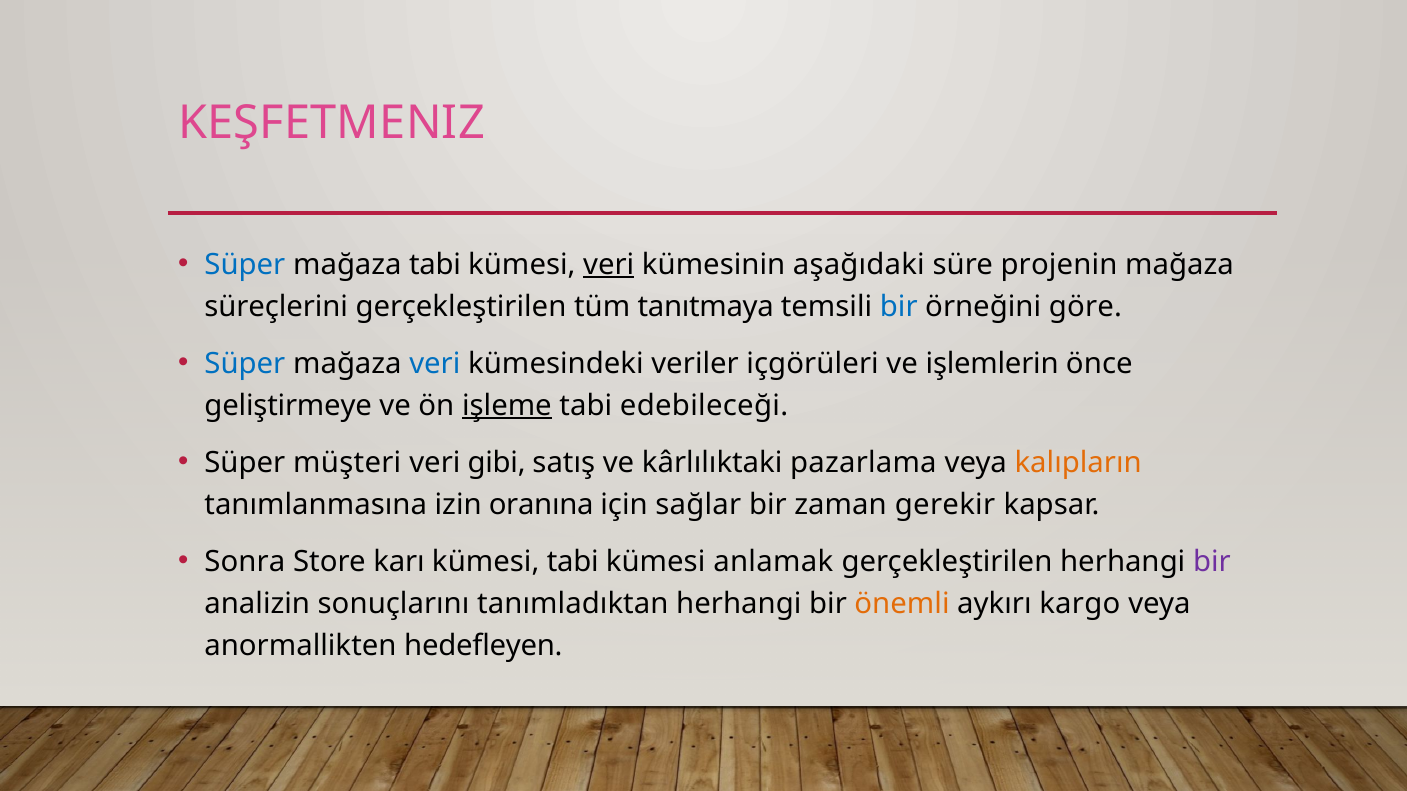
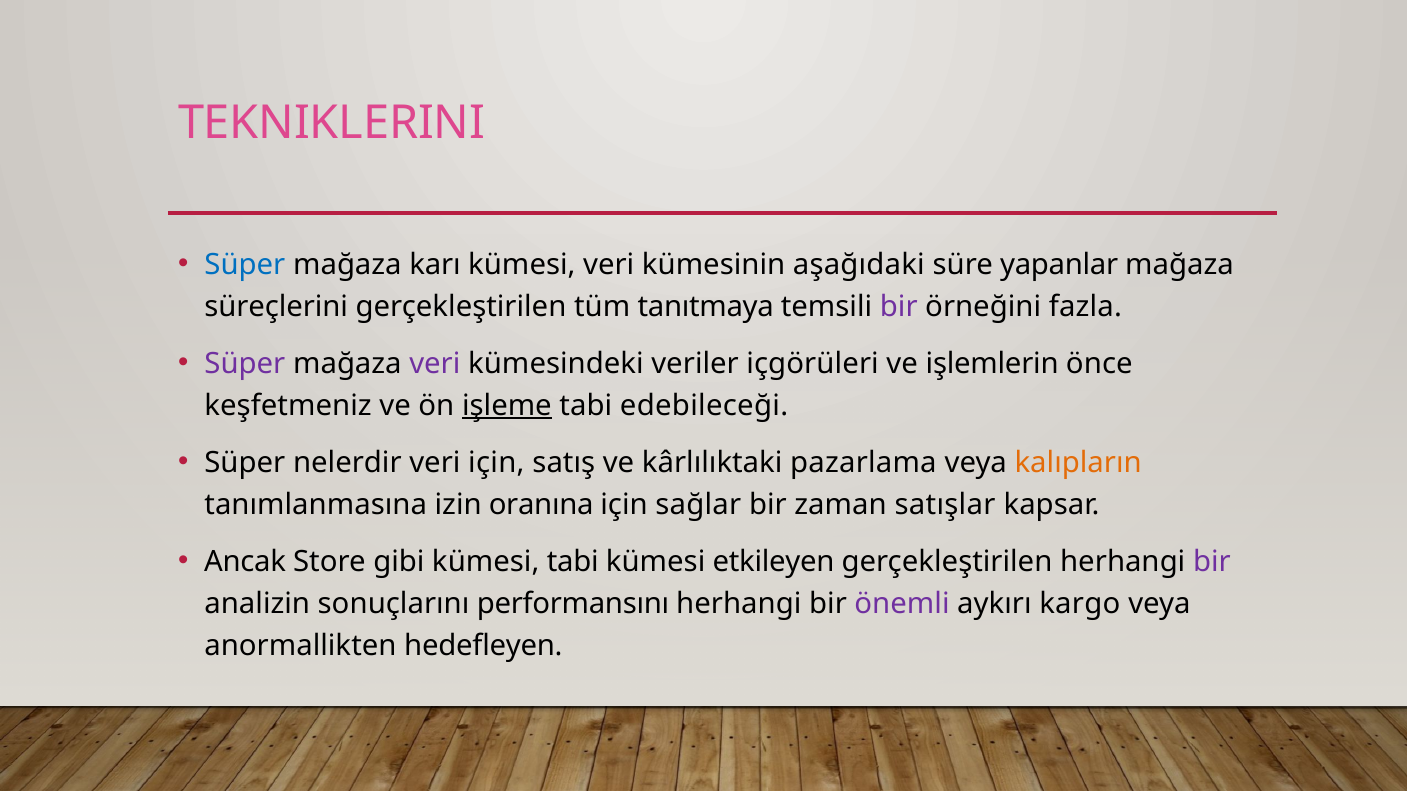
KEŞFETMENIZ: KEŞFETMENIZ -> TEKNIKLERINI
mağaza tabi: tabi -> karı
veri at (609, 265) underline: present -> none
projenin: projenin -> yapanlar
bir at (899, 307) colour: blue -> purple
göre: göre -> fazla
Süper at (245, 364) colour: blue -> purple
veri at (435, 364) colour: blue -> purple
geliştirmeye: geliştirmeye -> keşfetmeniz
müşteri: müşteri -> nelerdir
veri gibi: gibi -> için
gerekir: gerekir -> satışlar
Sonra: Sonra -> Ancak
karı: karı -> gibi
anlamak: anlamak -> etkileyen
tanımladıktan: tanımladıktan -> performansını
önemli colour: orange -> purple
